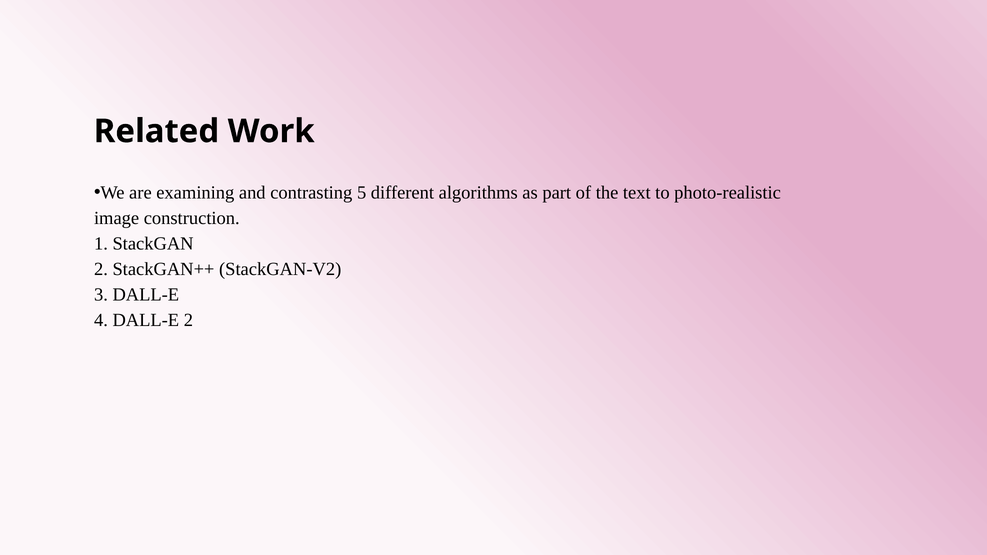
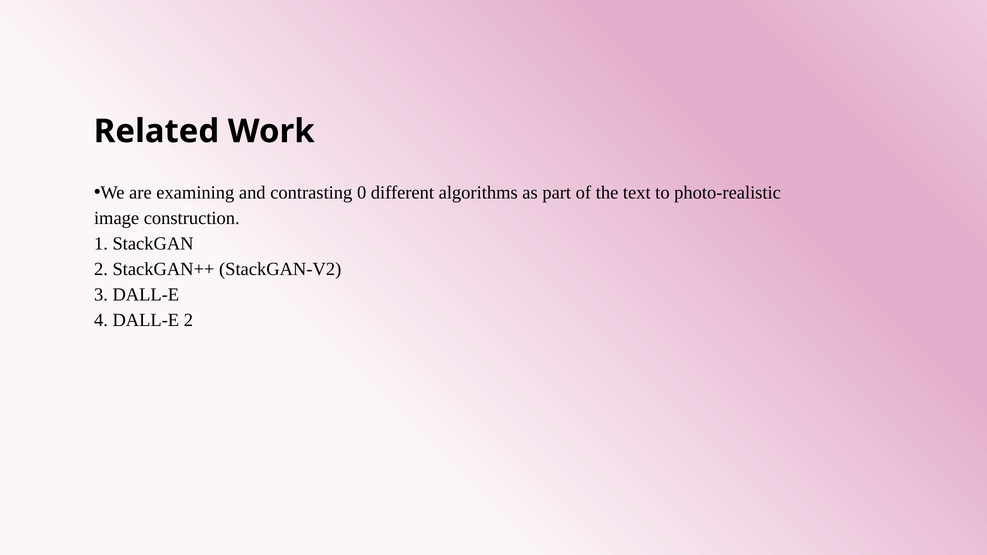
5: 5 -> 0
